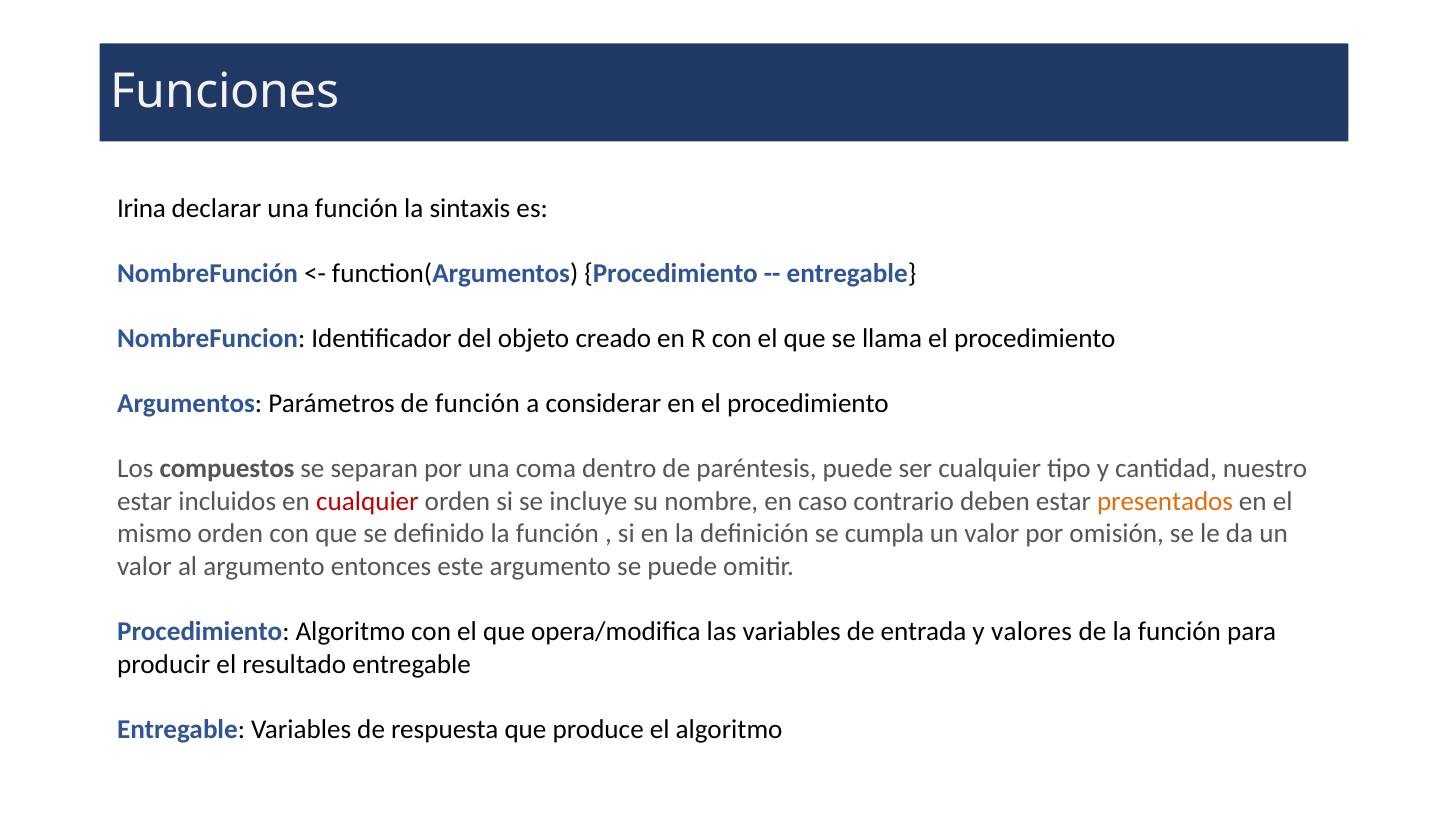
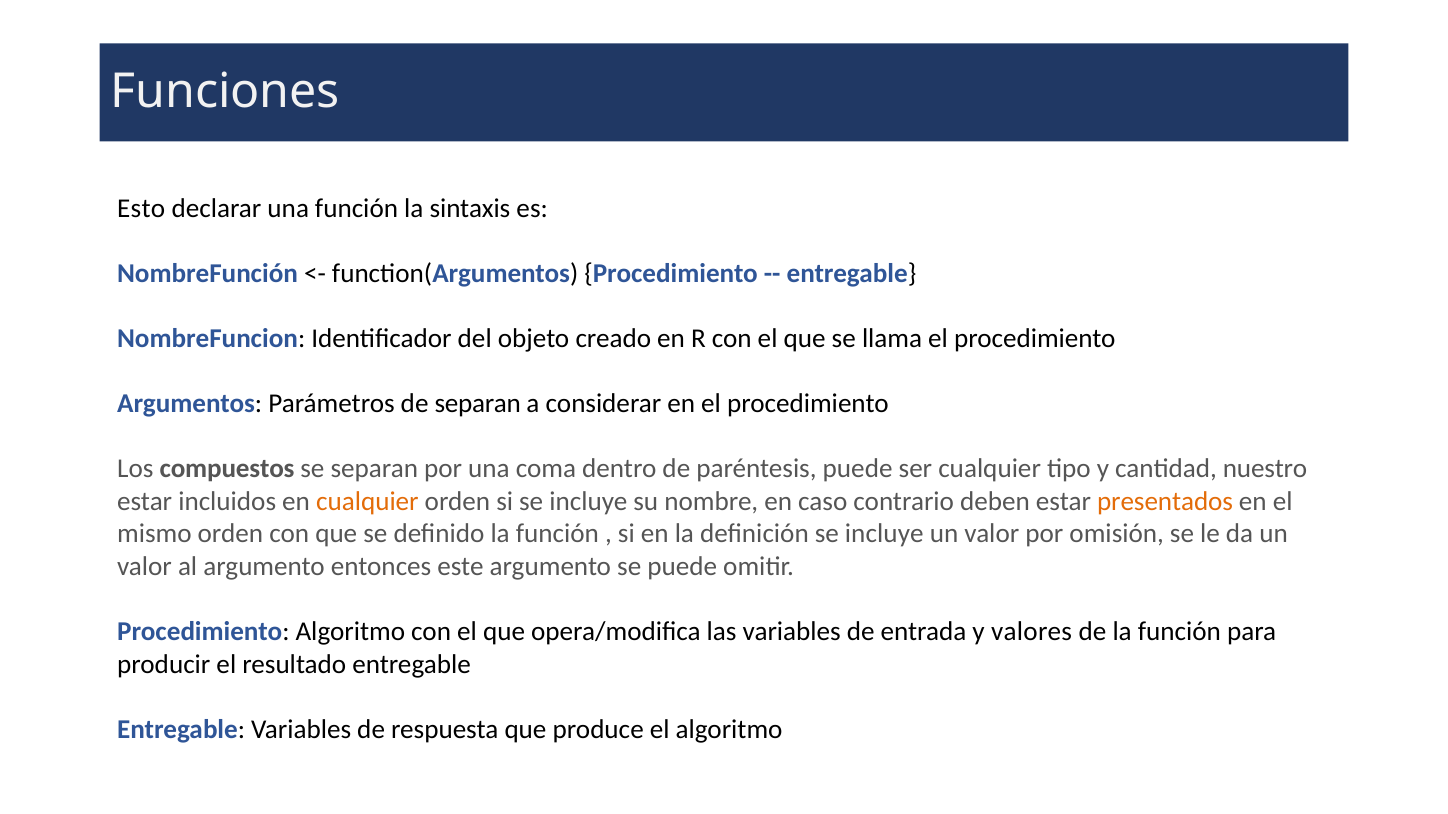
Irina: Irina -> Esto
de función: función -> separan
cualquier at (367, 502) colour: red -> orange
definición se cumpla: cumpla -> incluye
